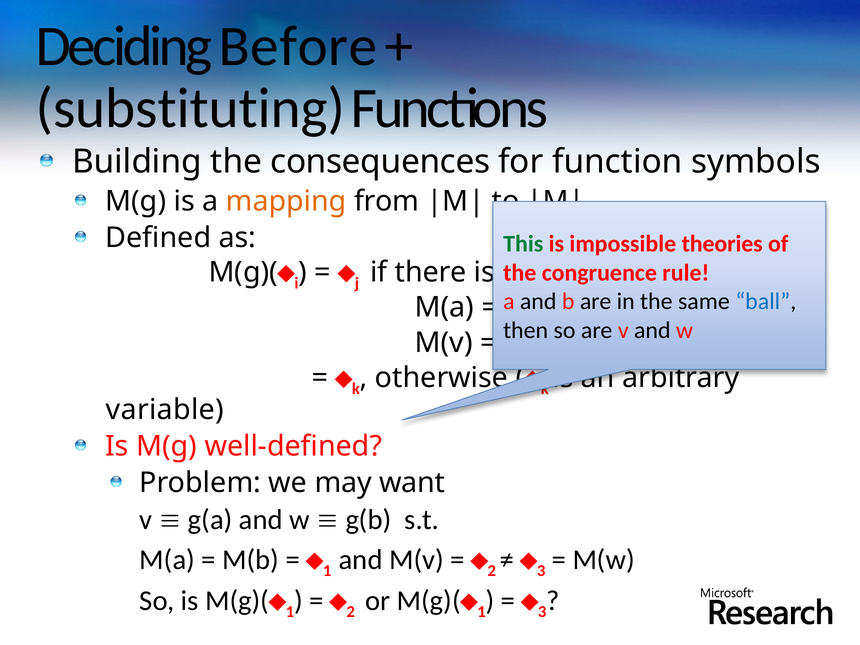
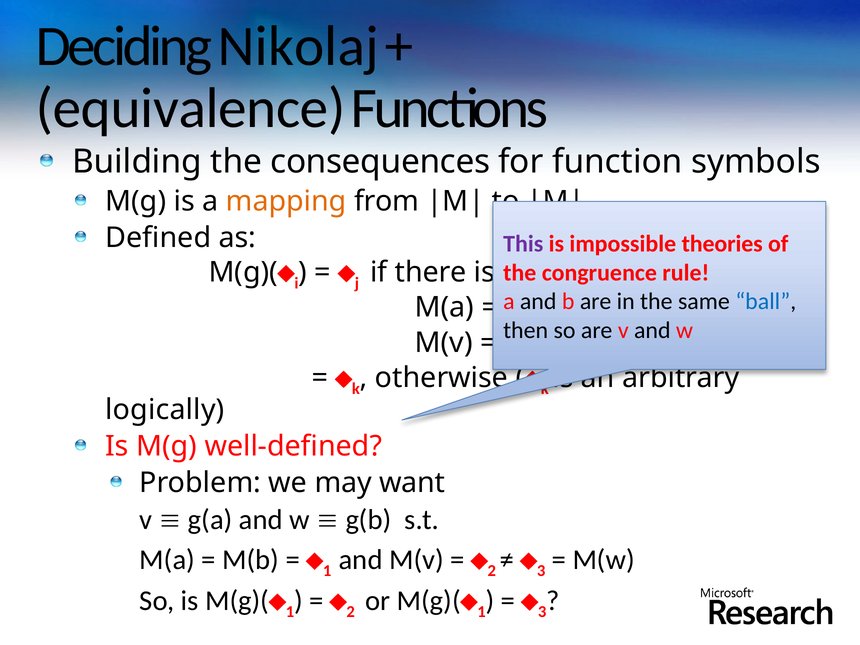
Before: Before -> Nikolaj
substituting: substituting -> equivalence
This colour: green -> purple
variable: variable -> logically
